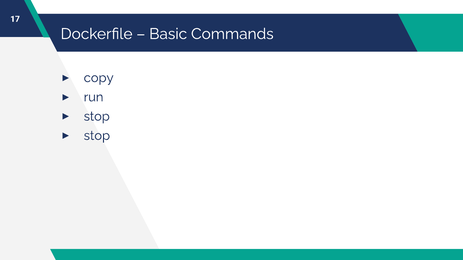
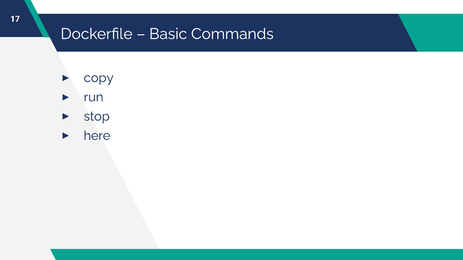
stop at (97, 136): stop -> here
